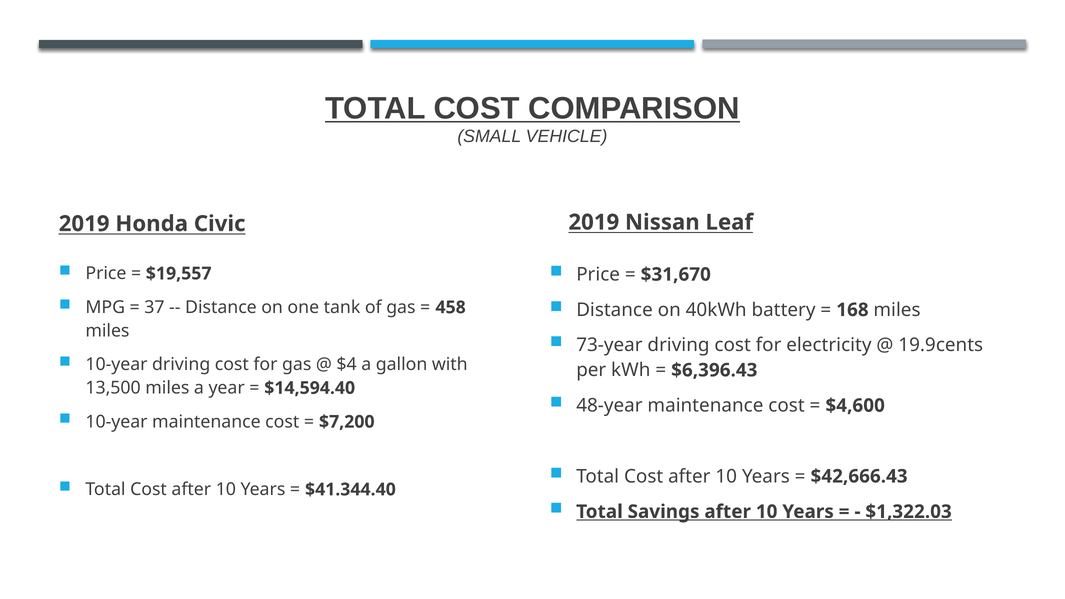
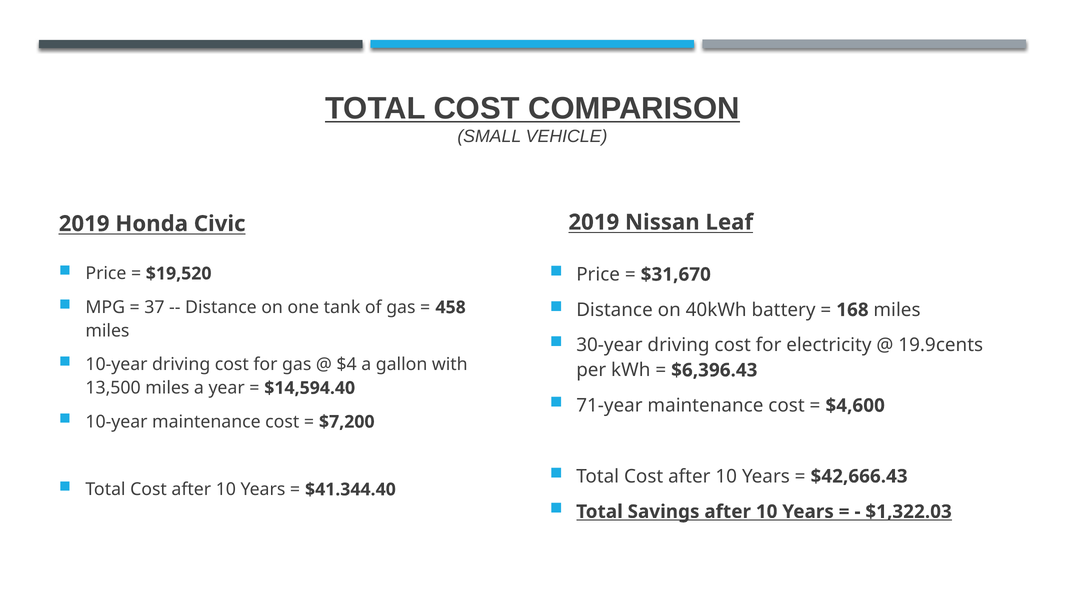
$19,557: $19,557 -> $19,520
73-year: 73-year -> 30-year
48-year: 48-year -> 71-year
